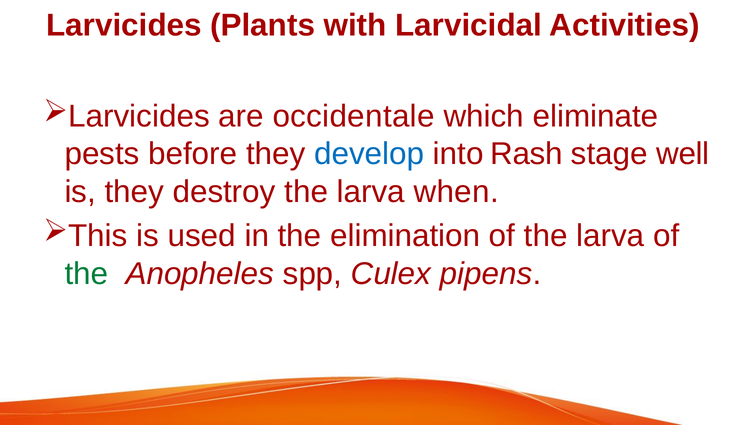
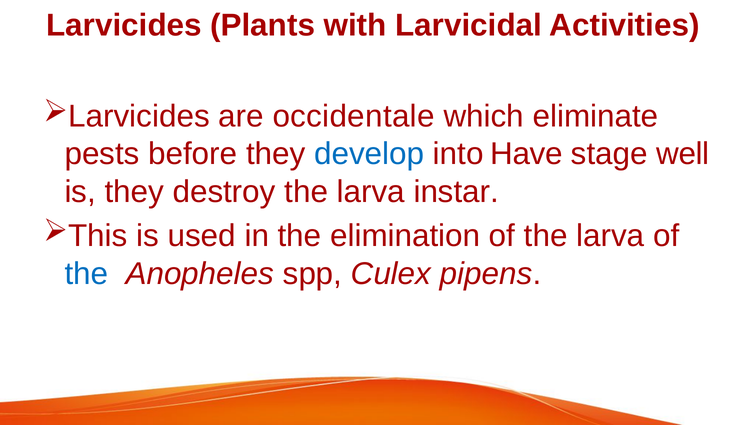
Rash: Rash -> Have
when: when -> instar
the at (86, 273) colour: green -> blue
